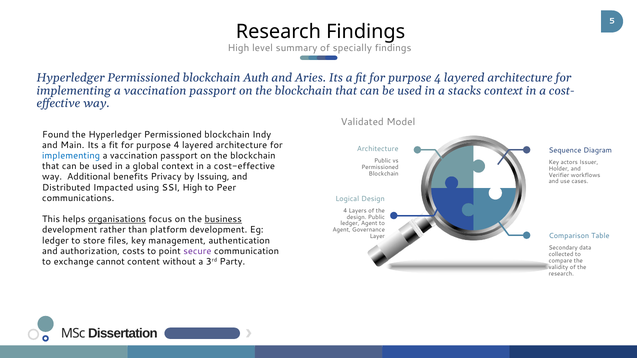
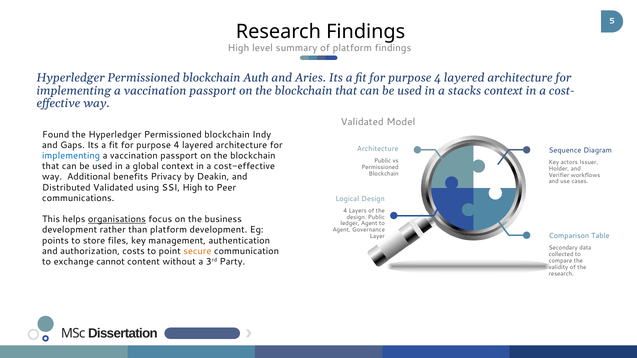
of specially: specially -> platform
Main: Main -> Gaps
Issuing: Issuing -> Deakin
Distributed Impacted: Impacted -> Validated
business underline: present -> none
ledger at (55, 241): ledger -> points
secure colour: purple -> orange
